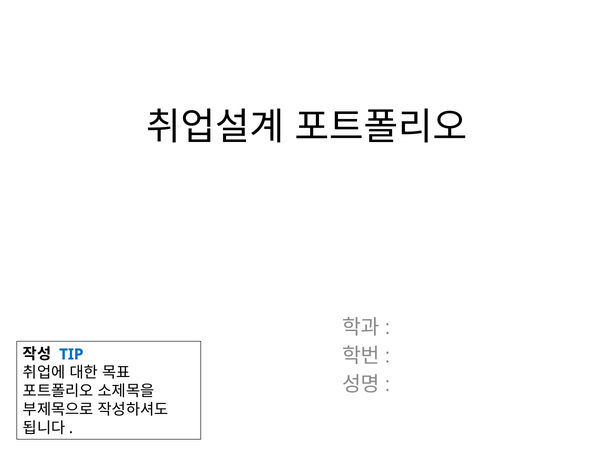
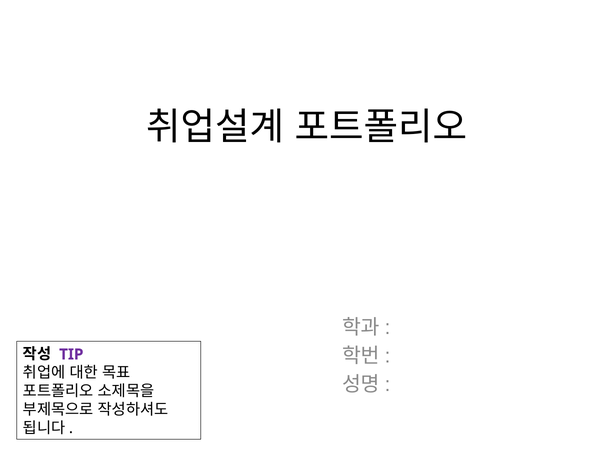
TIP colour: blue -> purple
